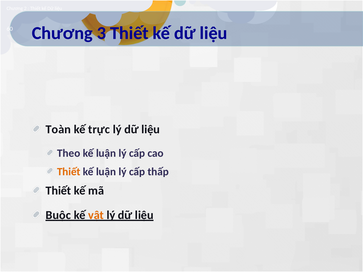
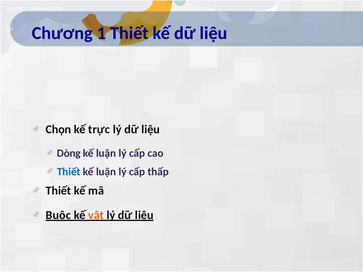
3: 3 -> 1
Toàn: Toàn -> Chọn
Theo: Theo -> Dòng
Thiết at (69, 172) colour: orange -> blue
